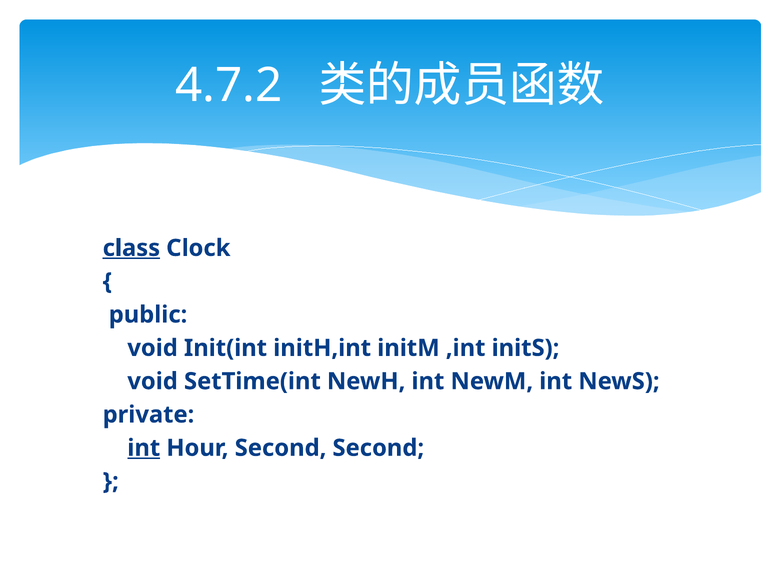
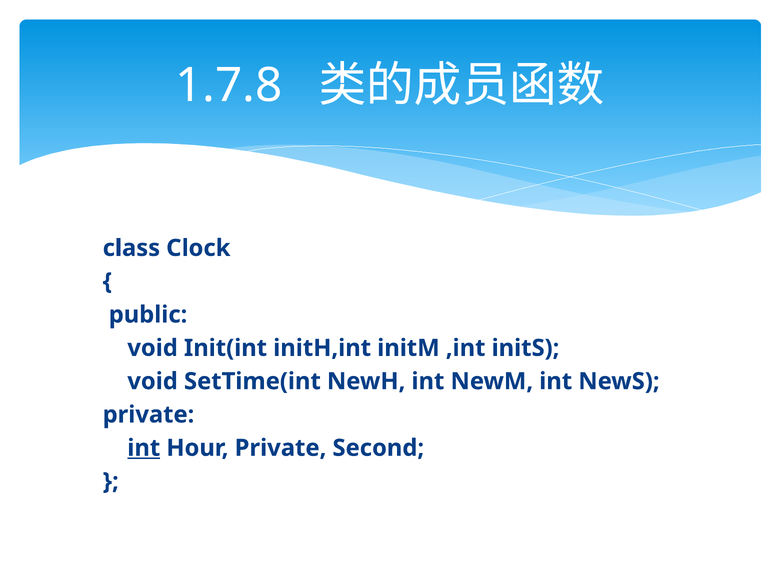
4.7.2: 4.7.2 -> 1.7.8
class underline: present -> none
Hour Second: Second -> Private
